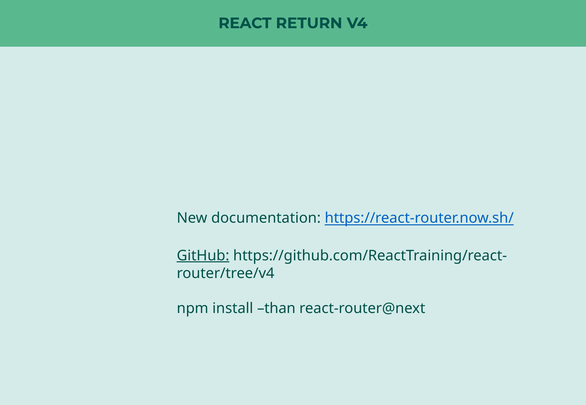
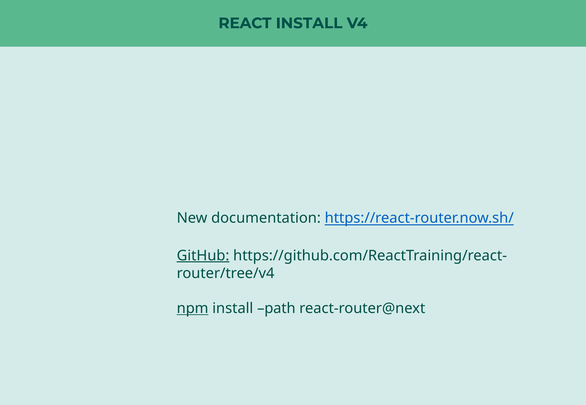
REACT RETURN: RETURN -> INSTALL
npm underline: none -> present
than: than -> path
